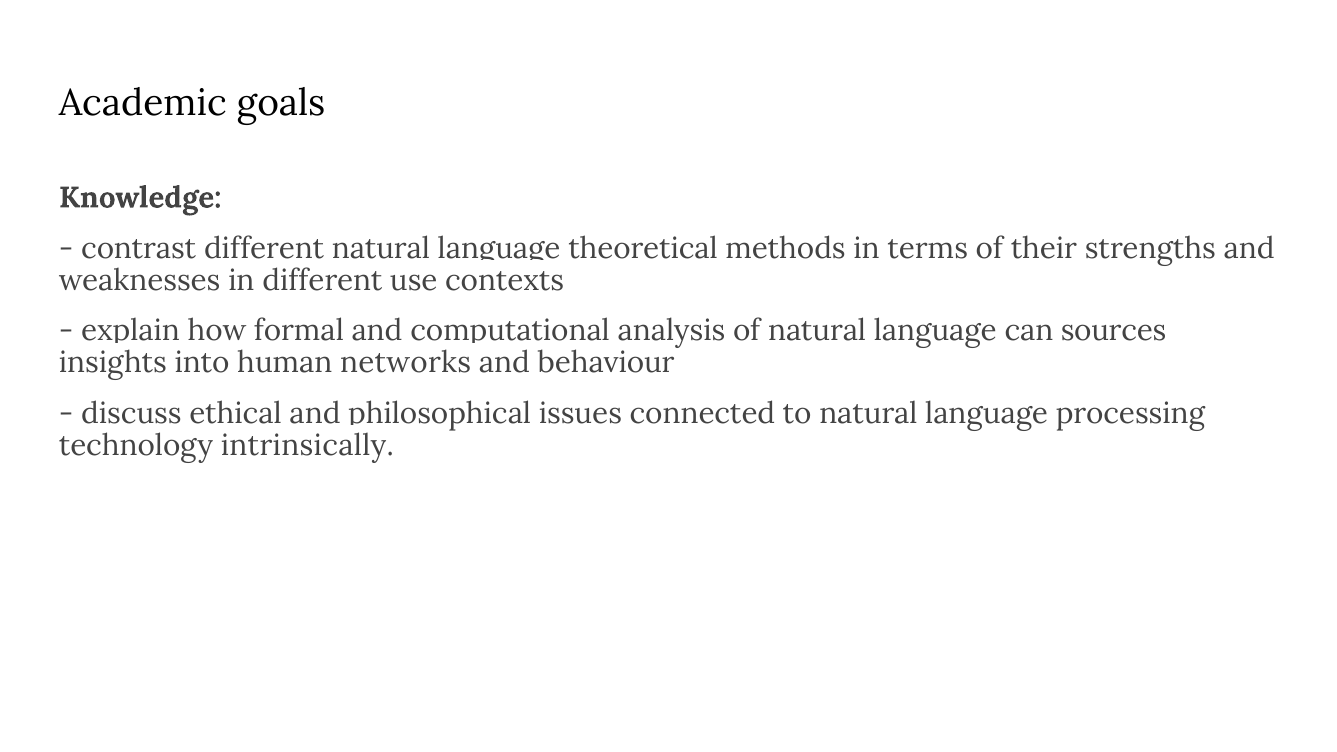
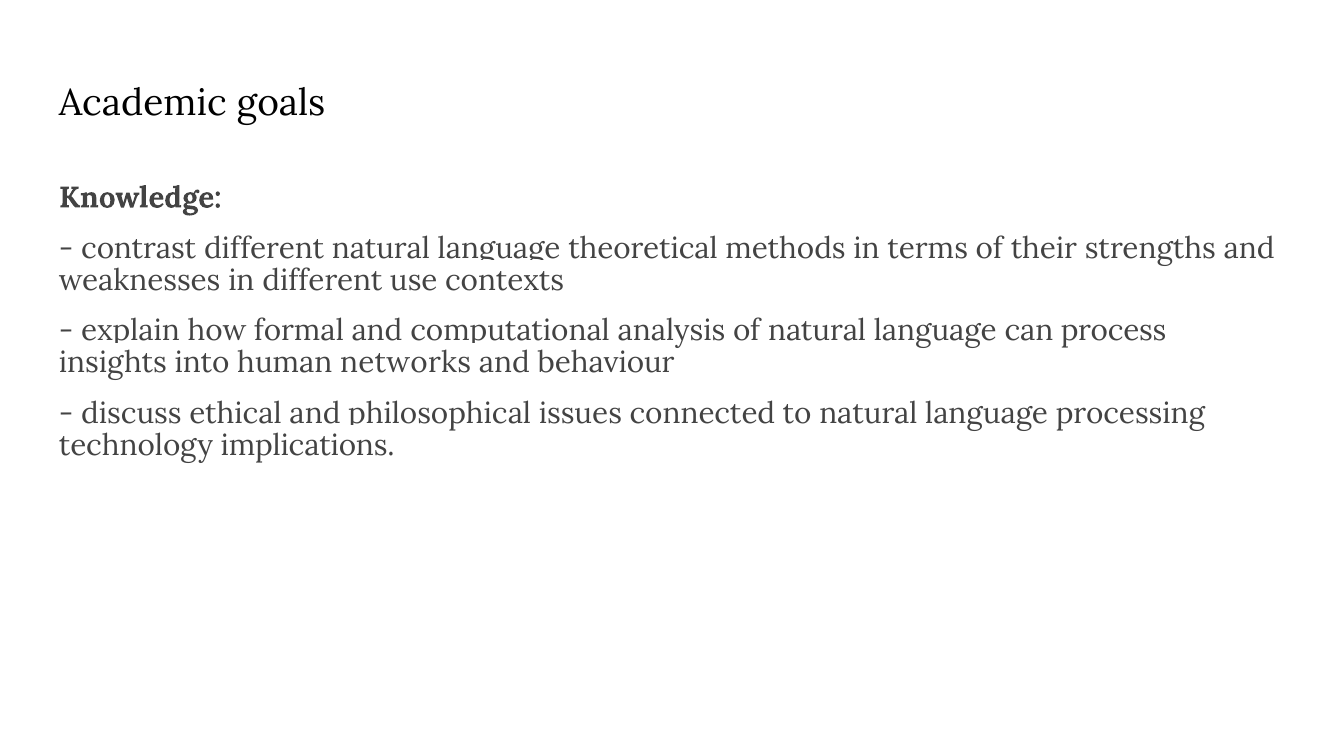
sources: sources -> process
intrinsically: intrinsically -> implications
